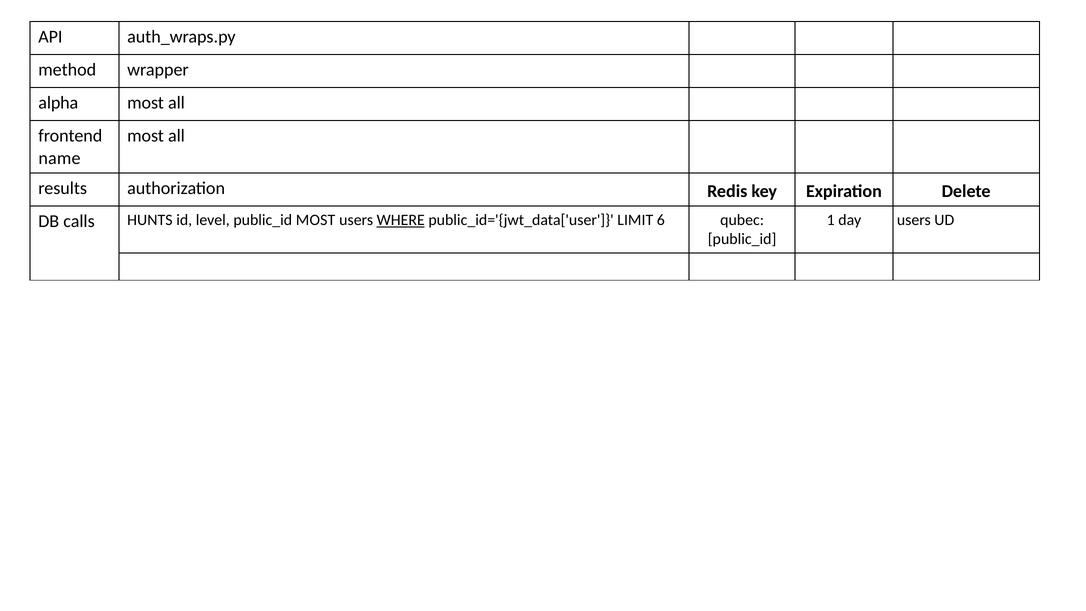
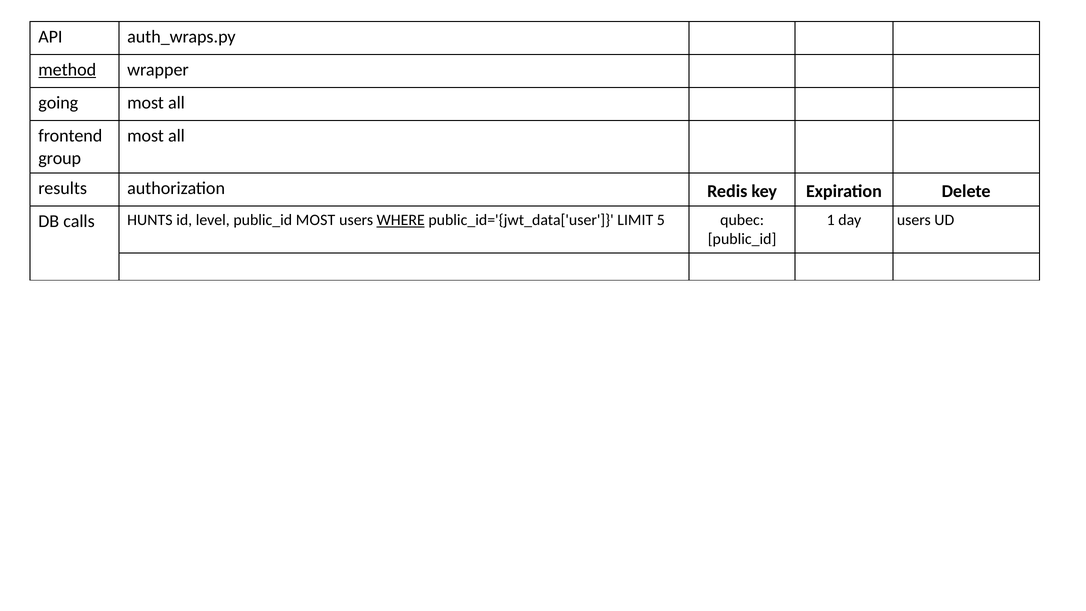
method underline: none -> present
alpha: alpha -> going
name: name -> group
6: 6 -> 5
